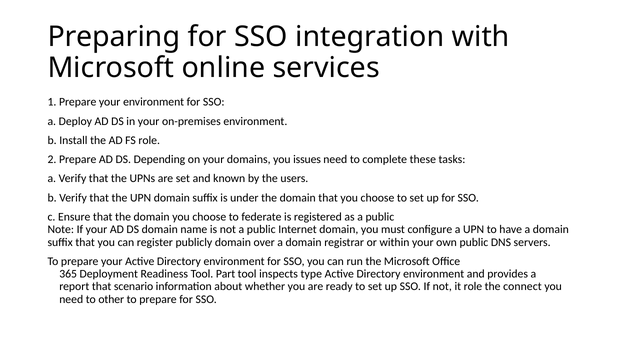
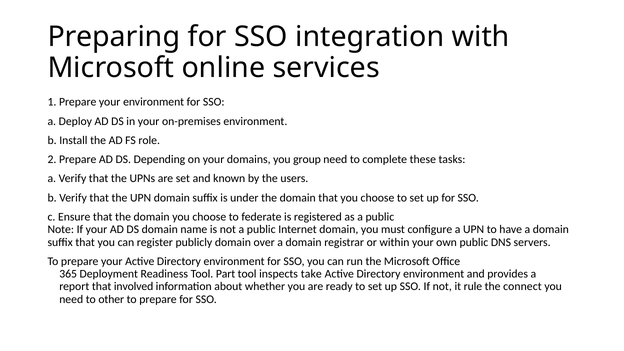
issues: issues -> group
type: type -> take
scenario: scenario -> involved
it role: role -> rule
